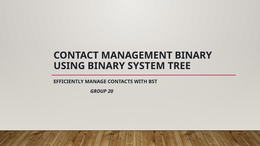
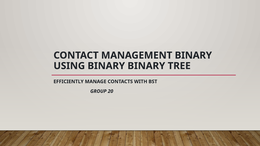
BINARY SYSTEM: SYSTEM -> BINARY
